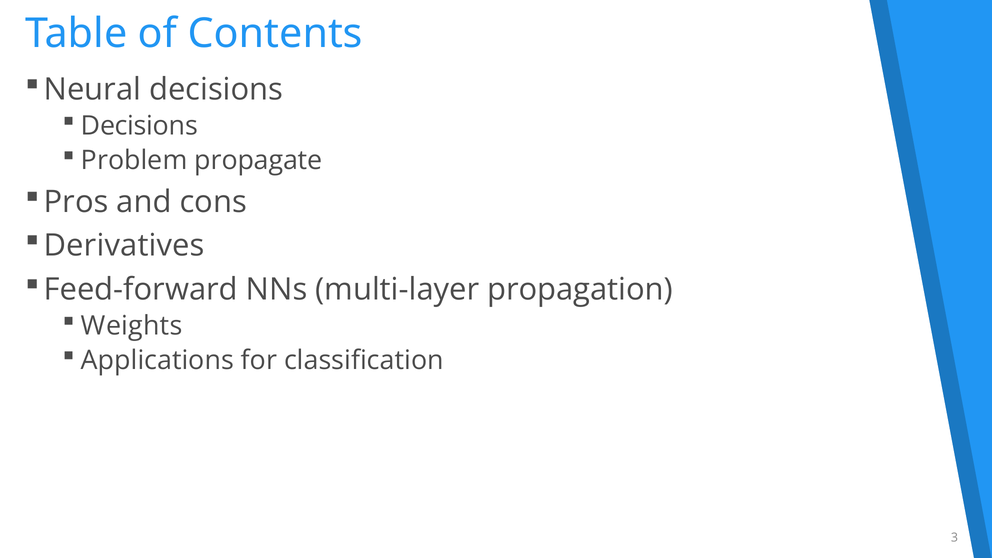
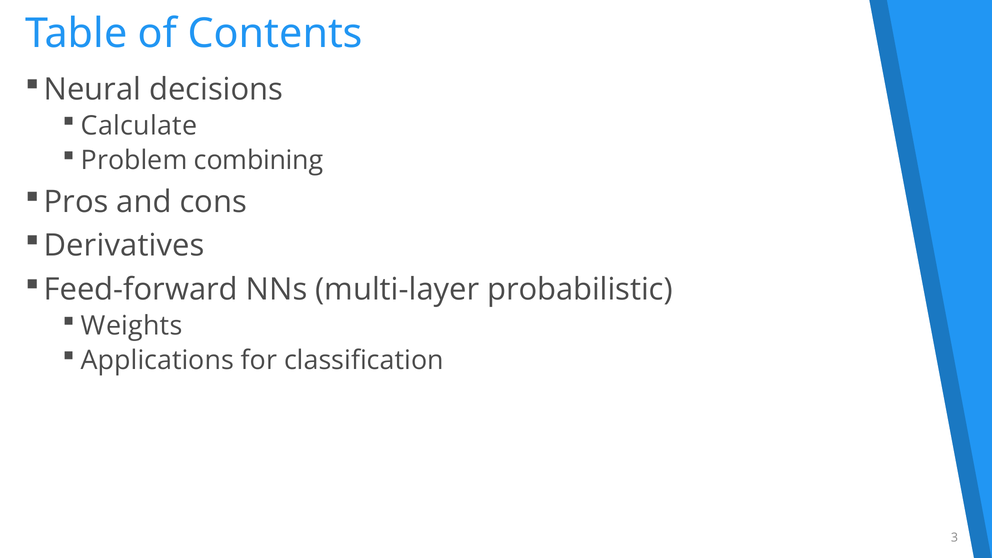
Decisions at (139, 126): Decisions -> Calculate
propagate: propagate -> combining
propagation: propagation -> probabilistic
